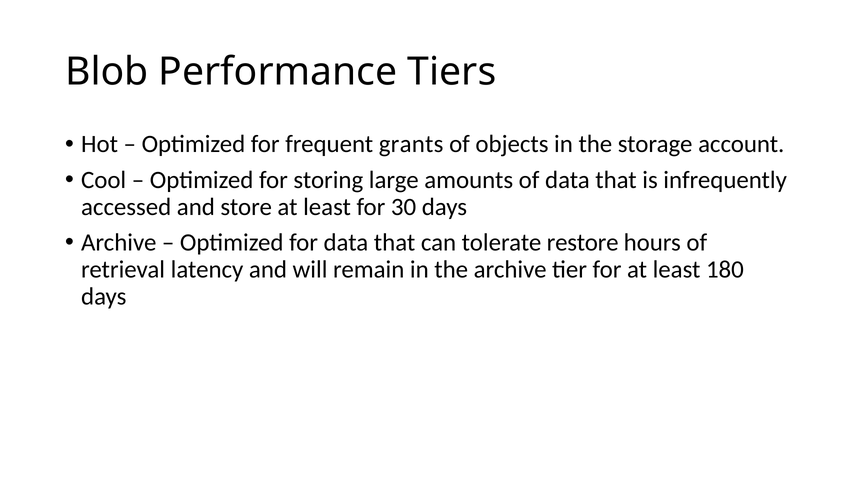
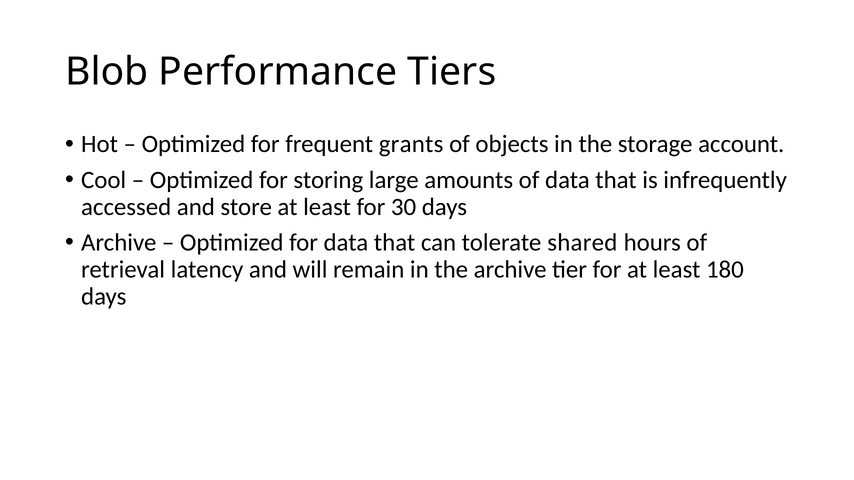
restore: restore -> shared
